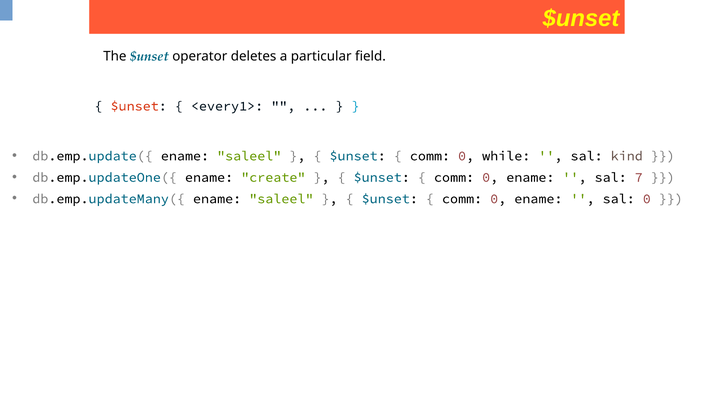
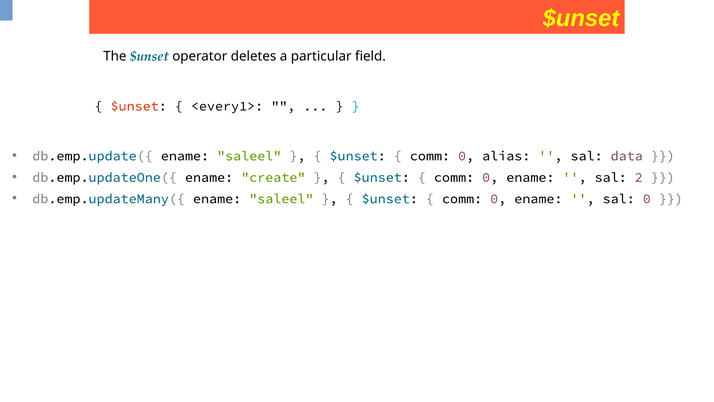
while: while -> alias
kind: kind -> data
7: 7 -> 2
